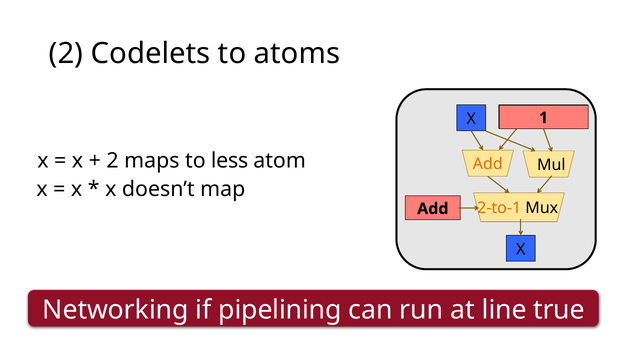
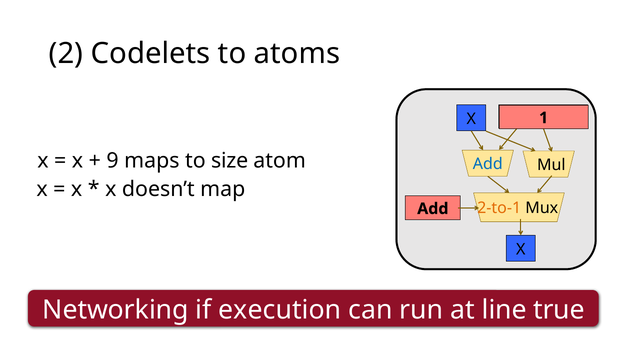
2 at (113, 161): 2 -> 9
less: less -> size
Add at (488, 164) colour: orange -> blue
pipelining: pipelining -> execution
